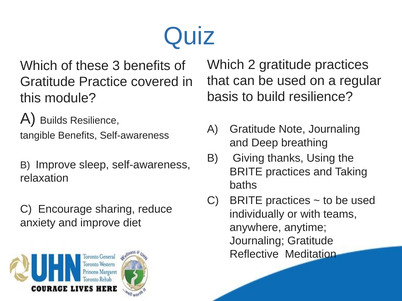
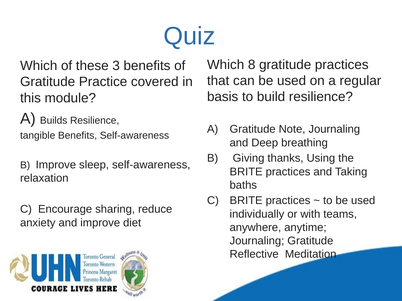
2: 2 -> 8
